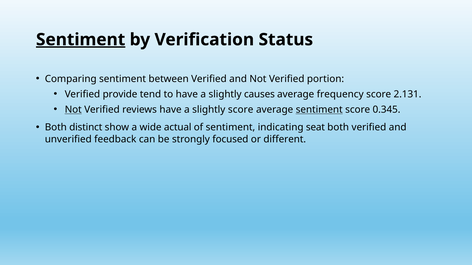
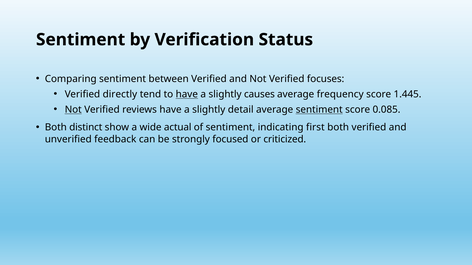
Sentiment at (81, 40) underline: present -> none
portion: portion -> focuses
provide: provide -> directly
have at (187, 94) underline: none -> present
2.131: 2.131 -> 1.445
slightly score: score -> detail
0.345: 0.345 -> 0.085
seat: seat -> first
different: different -> criticized
